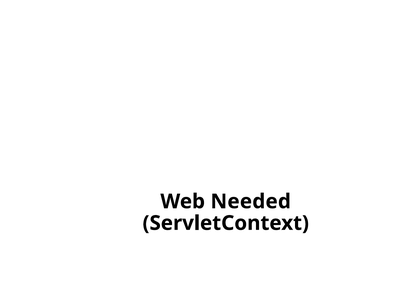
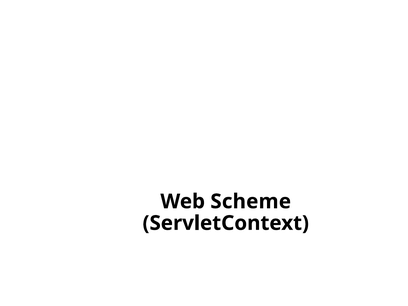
Needed: Needed -> Scheme
